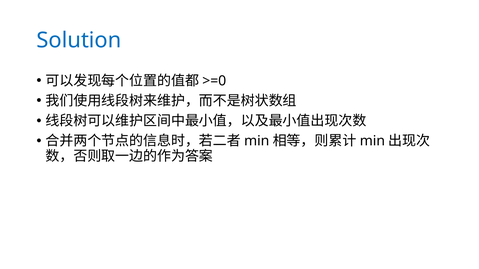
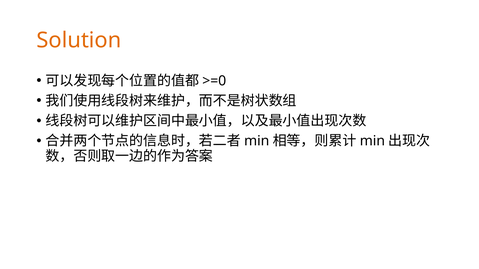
Solution colour: blue -> orange
